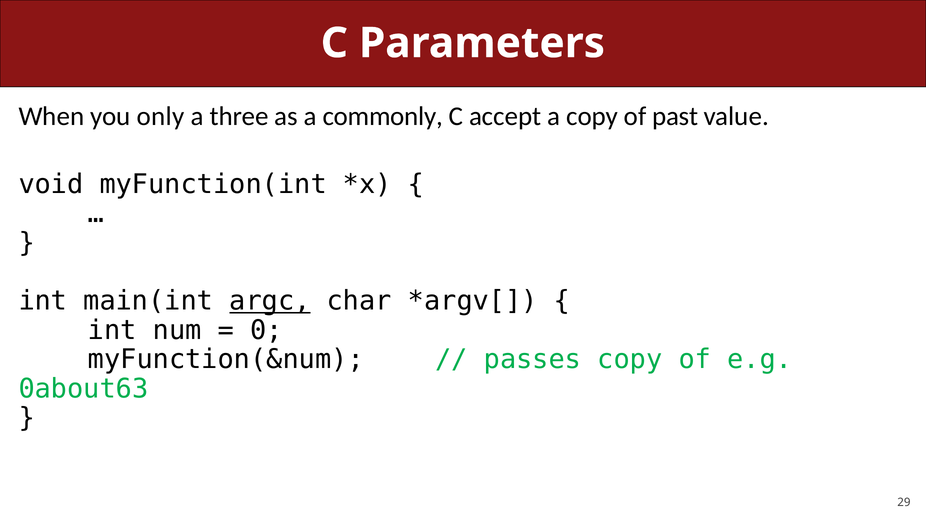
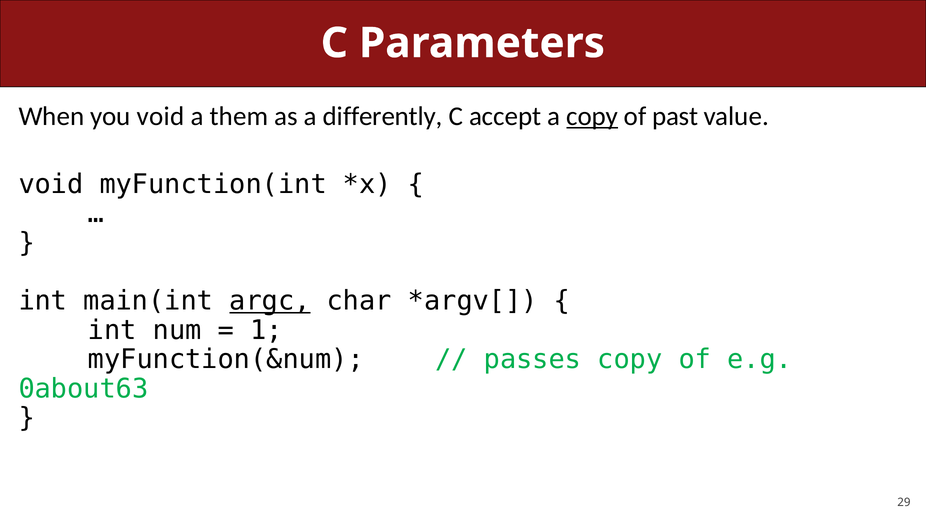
you only: only -> void
three: three -> them
commonly: commonly -> differently
copy at (592, 116) underline: none -> present
0: 0 -> 1
